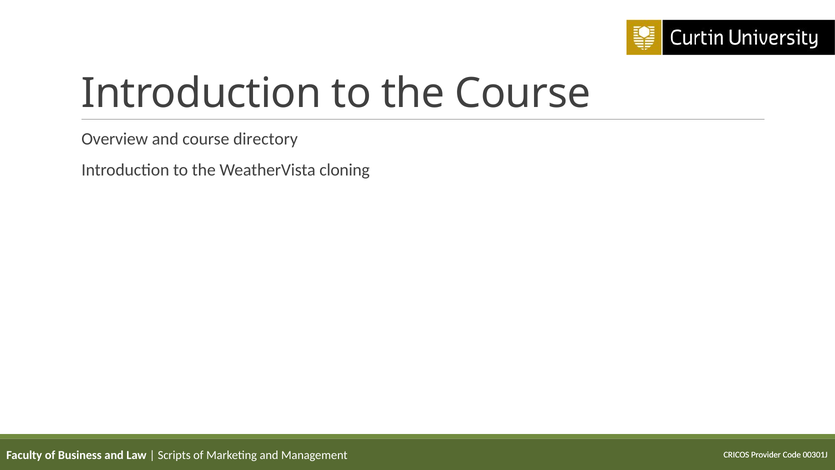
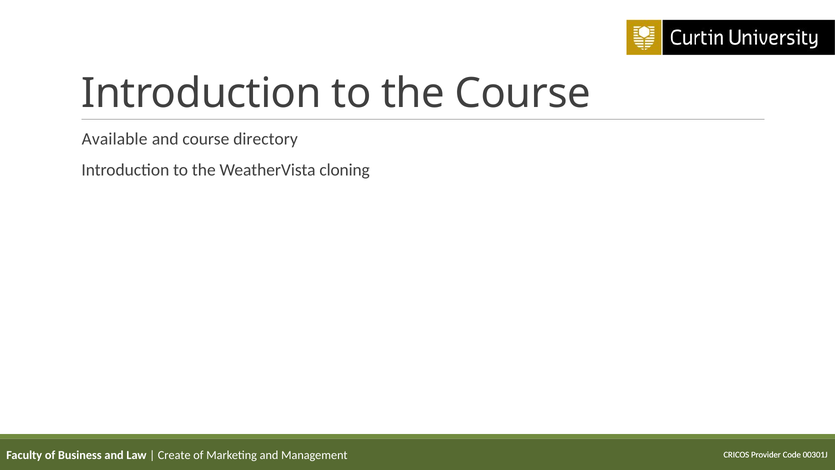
Overview: Overview -> Available
Scripts: Scripts -> Create
